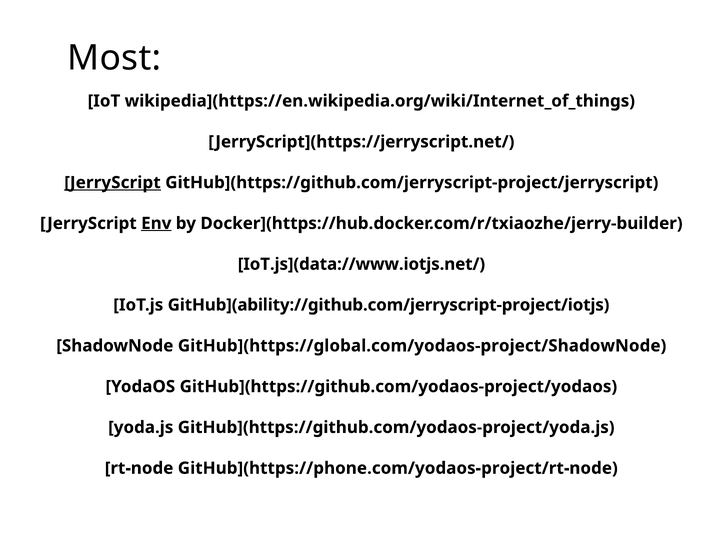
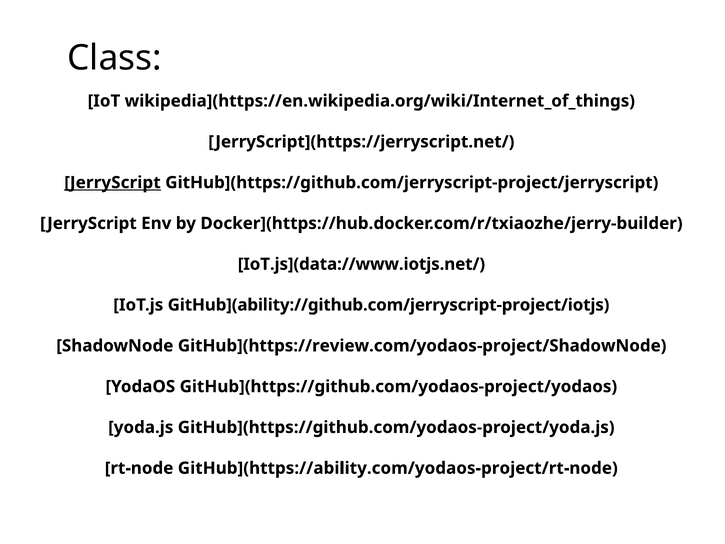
Most: Most -> Class
Env underline: present -> none
GitHub](https://global.com/yodaos-project/ShadowNode: GitHub](https://global.com/yodaos-project/ShadowNode -> GitHub](https://review.com/yodaos-project/ShadowNode
GitHub](https://phone.com/yodaos-project/rt-node: GitHub](https://phone.com/yodaos-project/rt-node -> GitHub](https://ability.com/yodaos-project/rt-node
